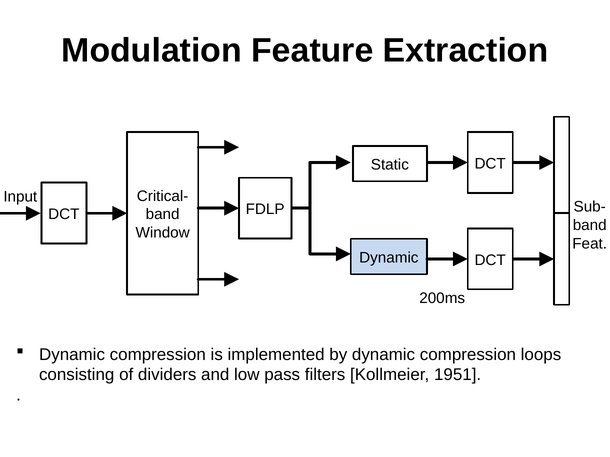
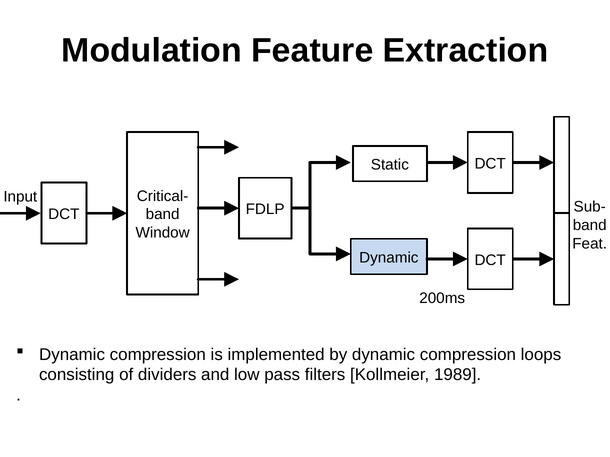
1951: 1951 -> 1989
